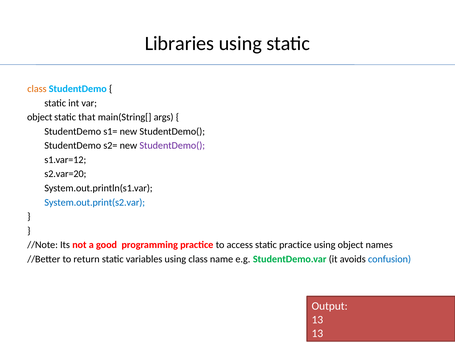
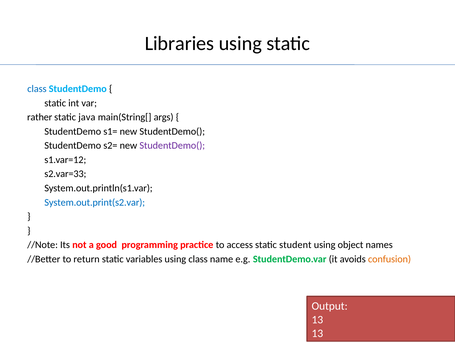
class at (37, 89) colour: orange -> blue
object at (40, 117): object -> rather
that: that -> java
s2.var=20: s2.var=20 -> s2.var=33
static practice: practice -> student
confusion colour: blue -> orange
